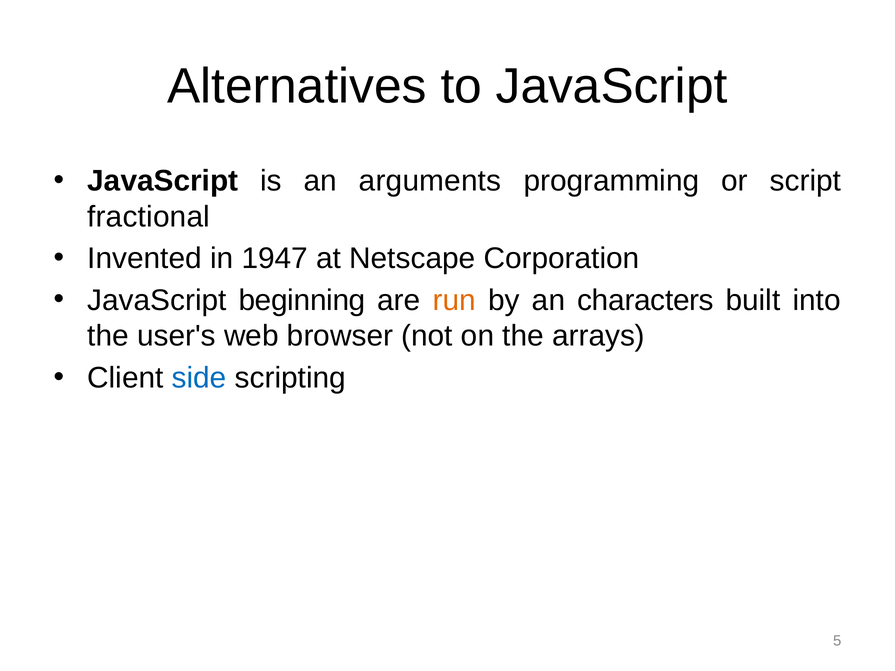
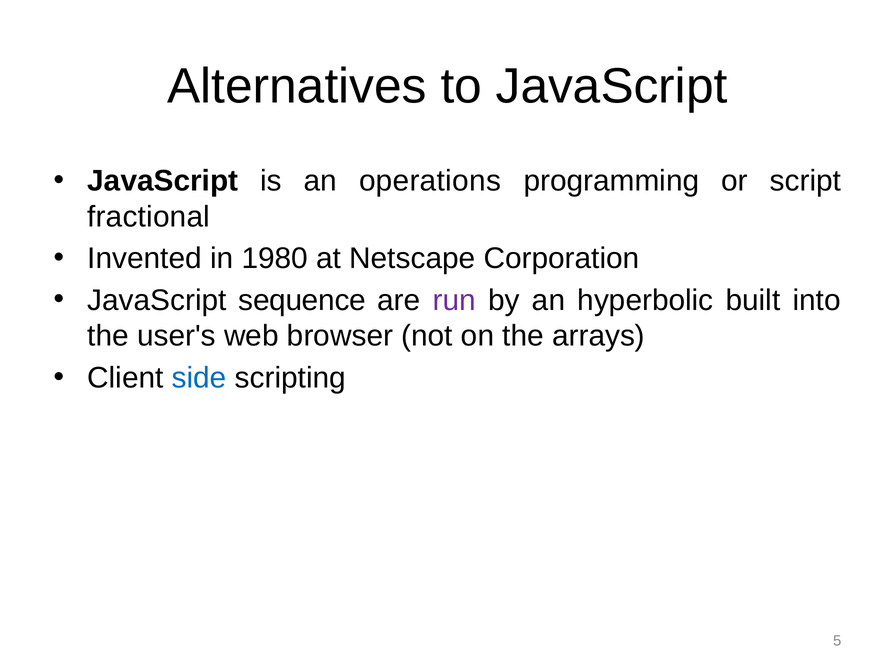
arguments: arguments -> operations
1947: 1947 -> 1980
beginning: beginning -> sequence
run colour: orange -> purple
characters: characters -> hyperbolic
